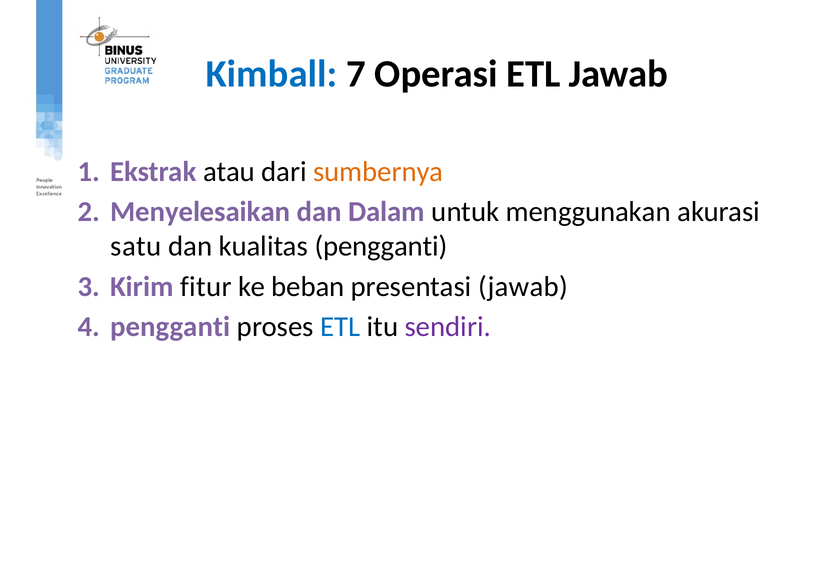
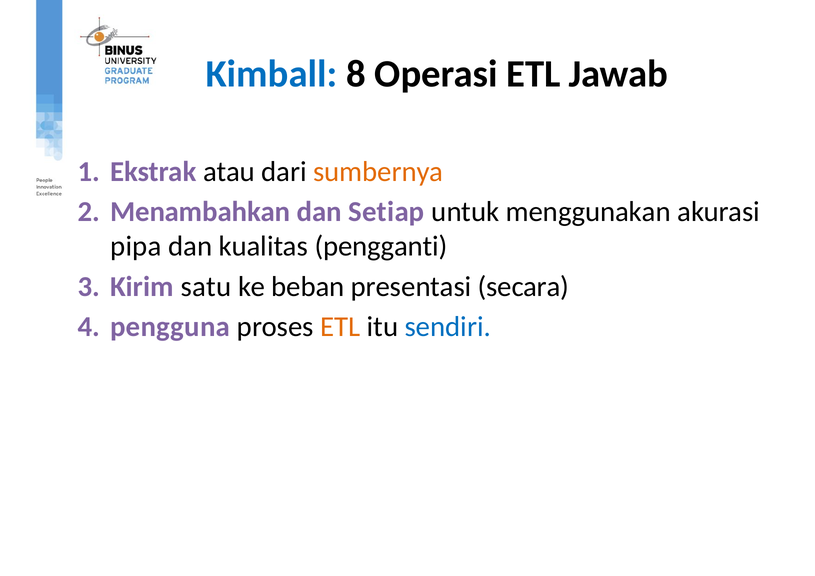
7: 7 -> 8
Menyelesaikan: Menyelesaikan -> Menambahkan
Dalam: Dalam -> Setiap
satu: satu -> pipa
fitur: fitur -> satu
presentasi jawab: jawab -> secara
4 pengganti: pengganti -> pengguna
ETL at (340, 327) colour: blue -> orange
sendiri colour: purple -> blue
